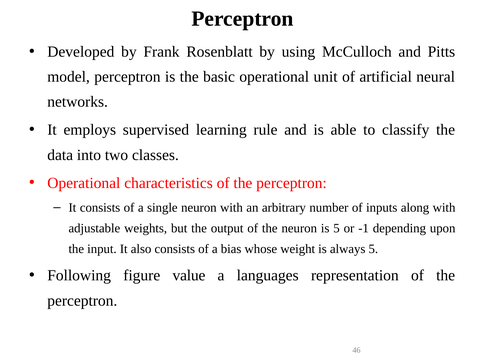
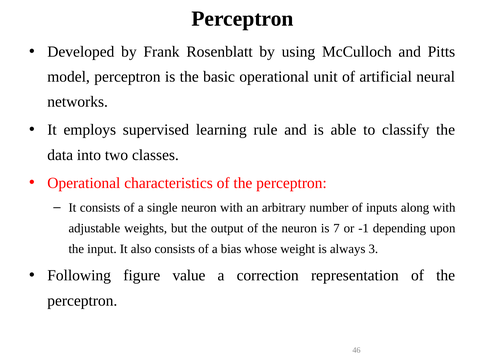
is 5: 5 -> 7
always 5: 5 -> 3
languages: languages -> correction
